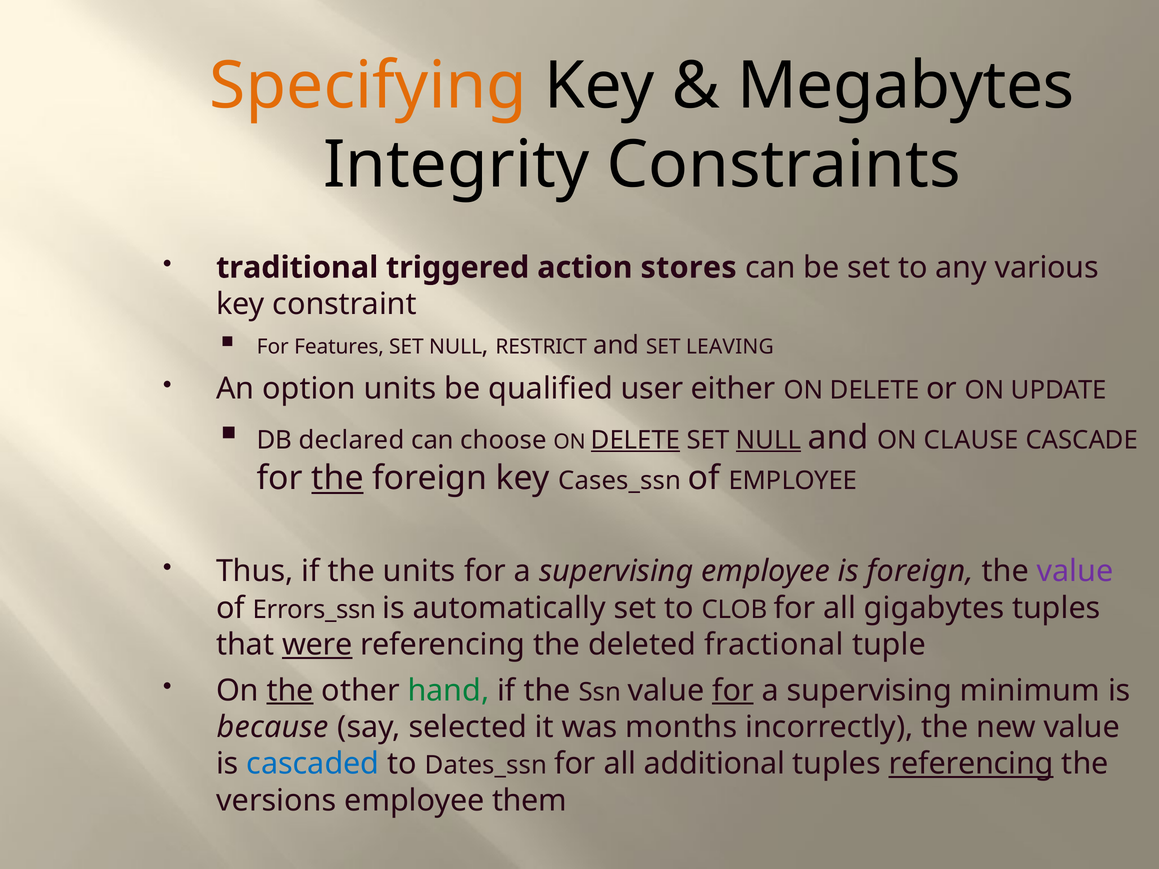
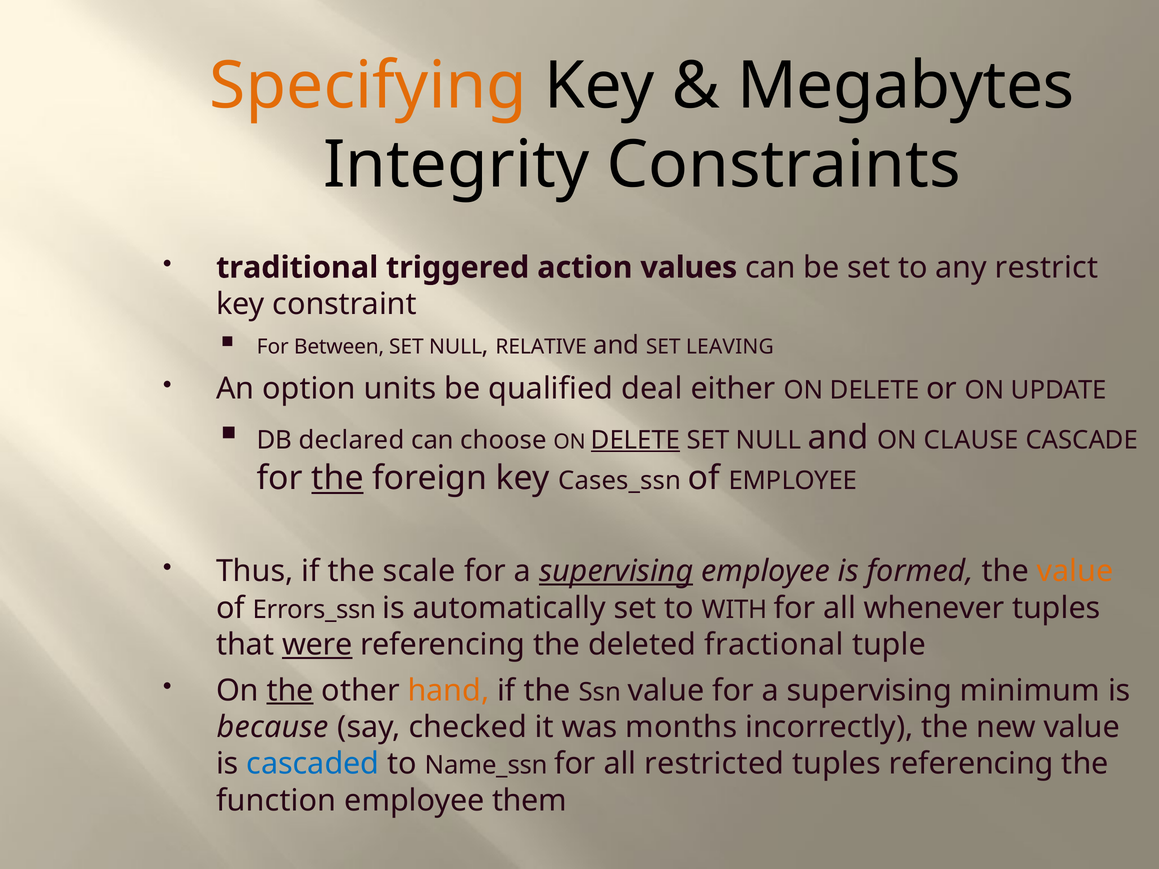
stores: stores -> values
various: various -> restrict
Features: Features -> Between
RESTRICT: RESTRICT -> RELATIVE
user: user -> deal
NULL at (769, 441) underline: present -> none
the units: units -> scale
supervising at (616, 572) underline: none -> present
is foreign: foreign -> formed
value at (1075, 572) colour: purple -> orange
CLOB: CLOB -> WITH
gigabytes: gigabytes -> whenever
hand colour: green -> orange
for at (733, 691) underline: present -> none
selected: selected -> checked
Dates_ssn: Dates_ssn -> Name_ssn
additional: additional -> restricted
referencing at (971, 764) underline: present -> none
versions: versions -> function
